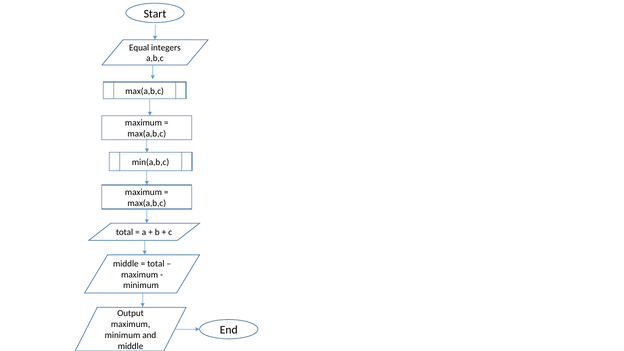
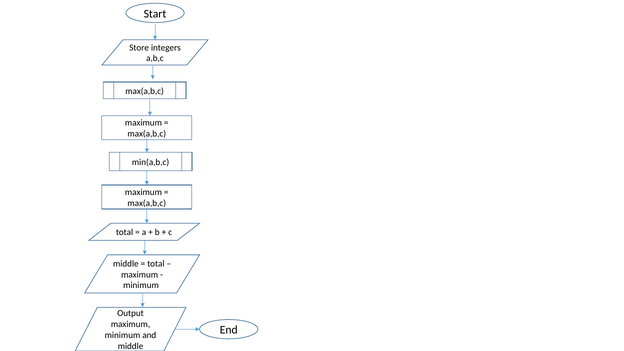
Equal: Equal -> Store
